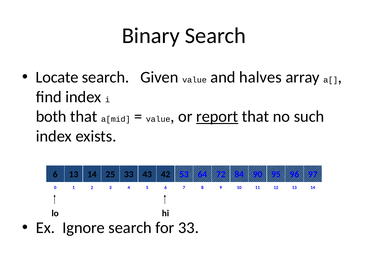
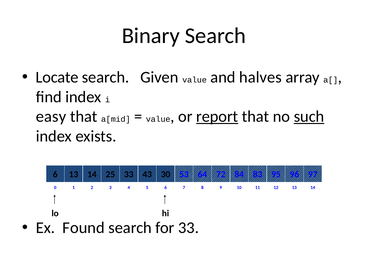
both: both -> easy
such underline: none -> present
42: 42 -> 30
90: 90 -> 83
Ignore: Ignore -> Found
